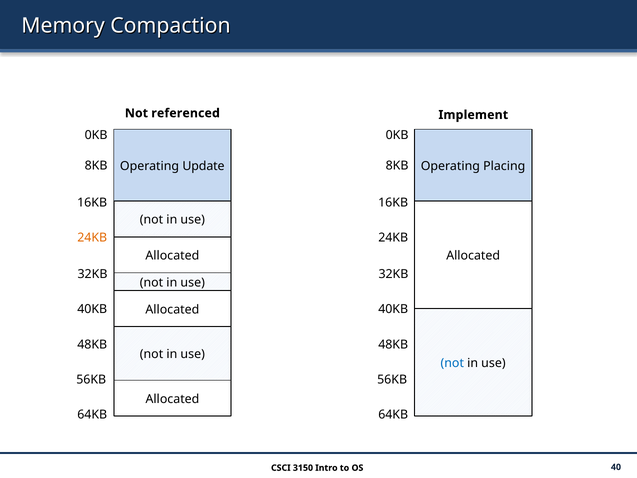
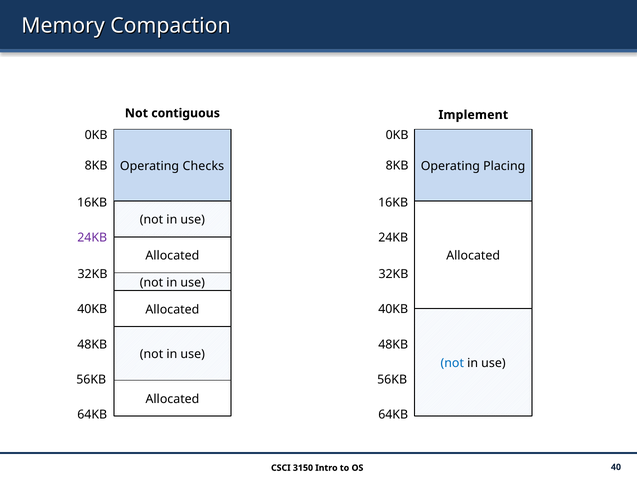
referenced: referenced -> contiguous
Update: Update -> Checks
24KB at (92, 238) colour: orange -> purple
